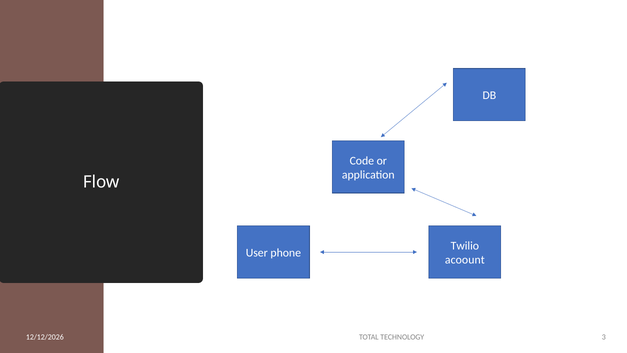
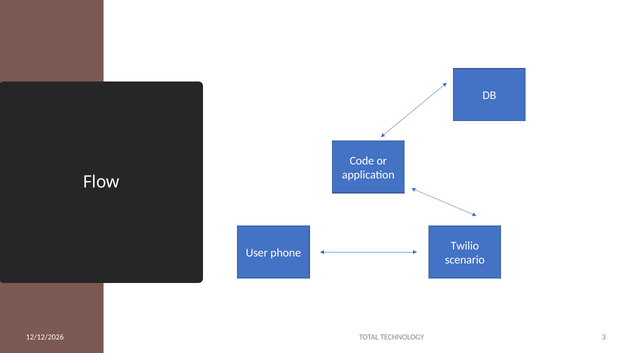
acoount: acoount -> scenario
